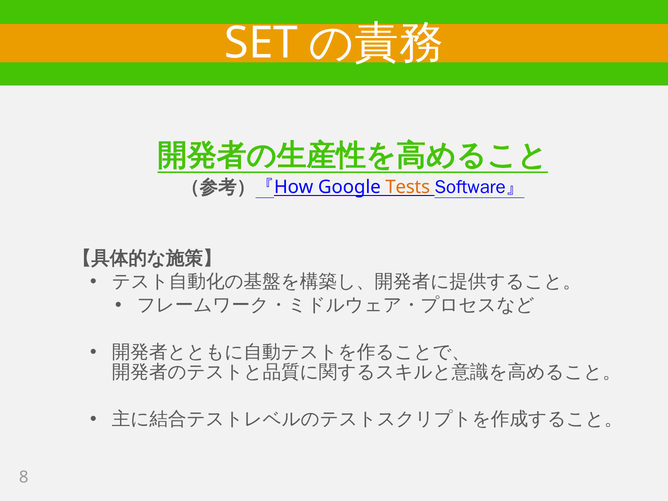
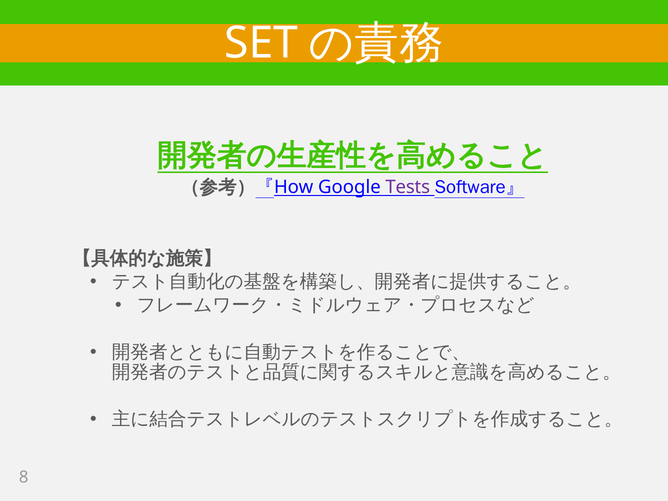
Tests colour: orange -> purple
